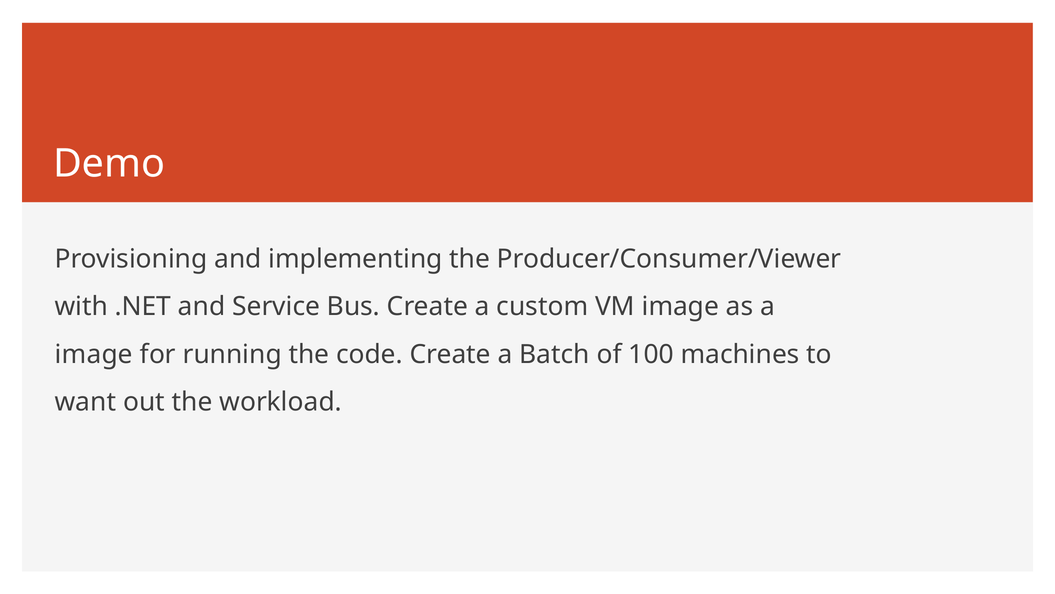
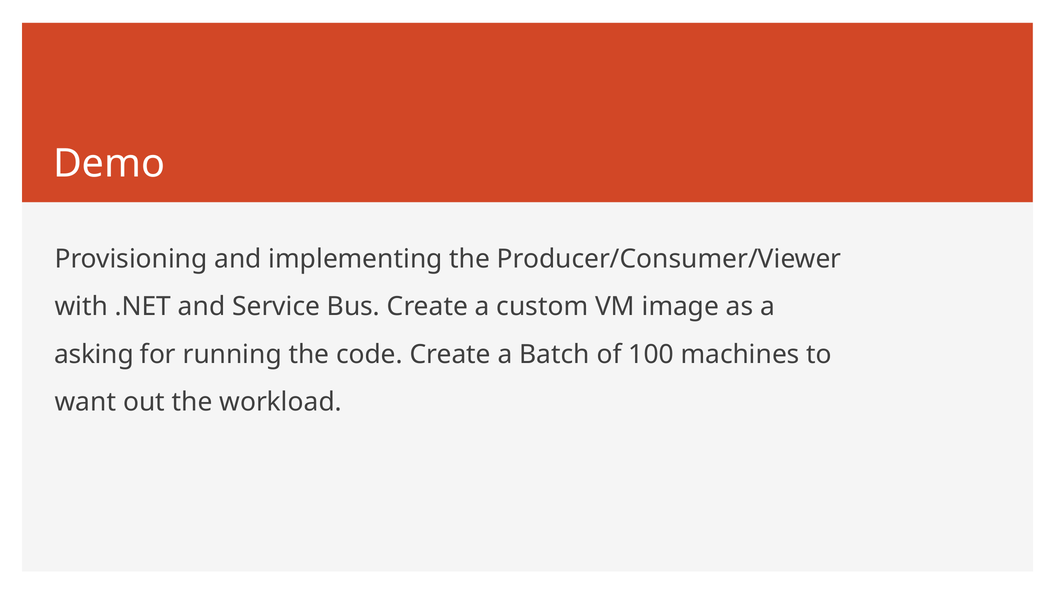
image at (94, 354): image -> asking
